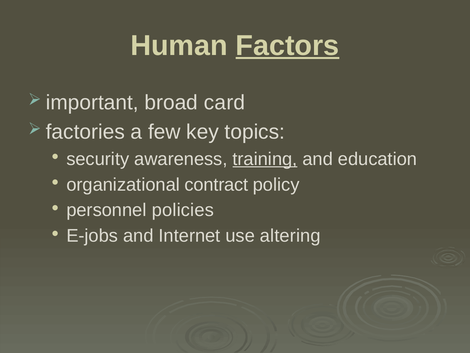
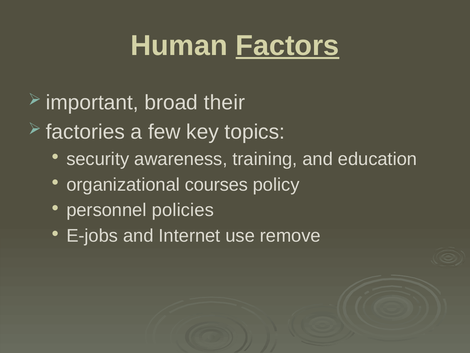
card: card -> their
training underline: present -> none
contract: contract -> courses
altering: altering -> remove
